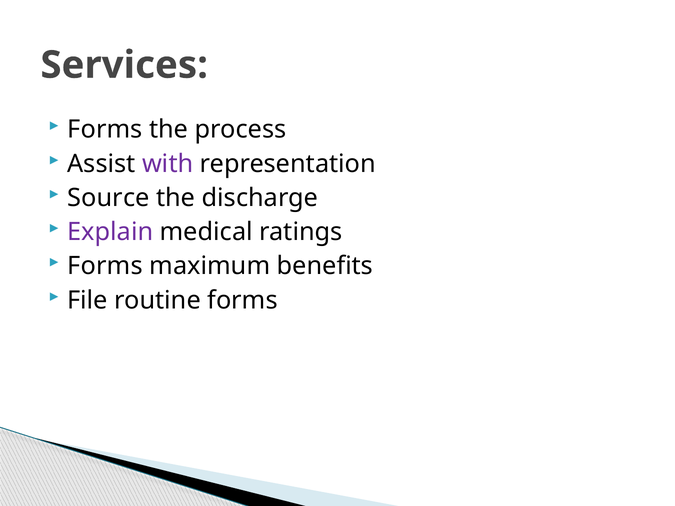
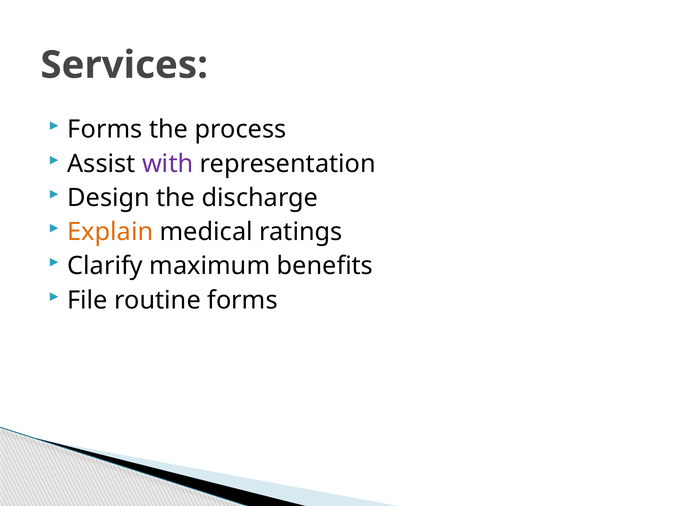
Source: Source -> Design
Explain colour: purple -> orange
Forms at (105, 266): Forms -> Clarify
